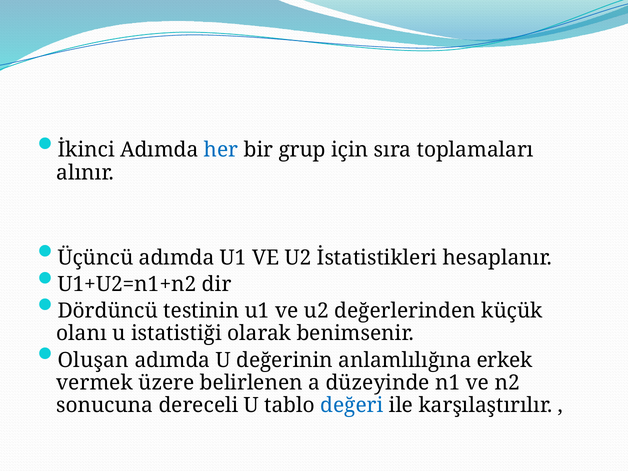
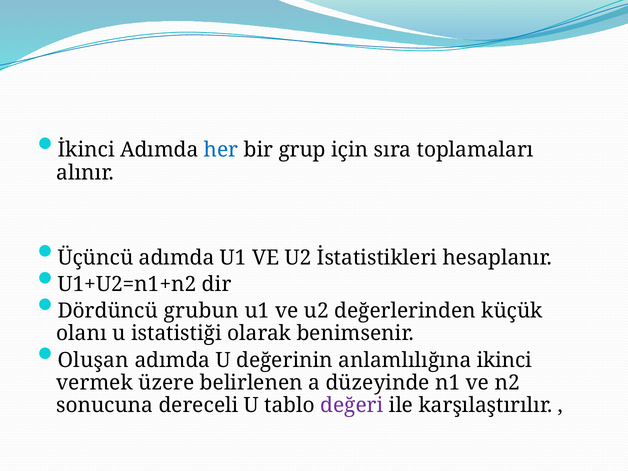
testinin: testinin -> grubun
erkek: erkek -> ikinci
değeri colour: blue -> purple
